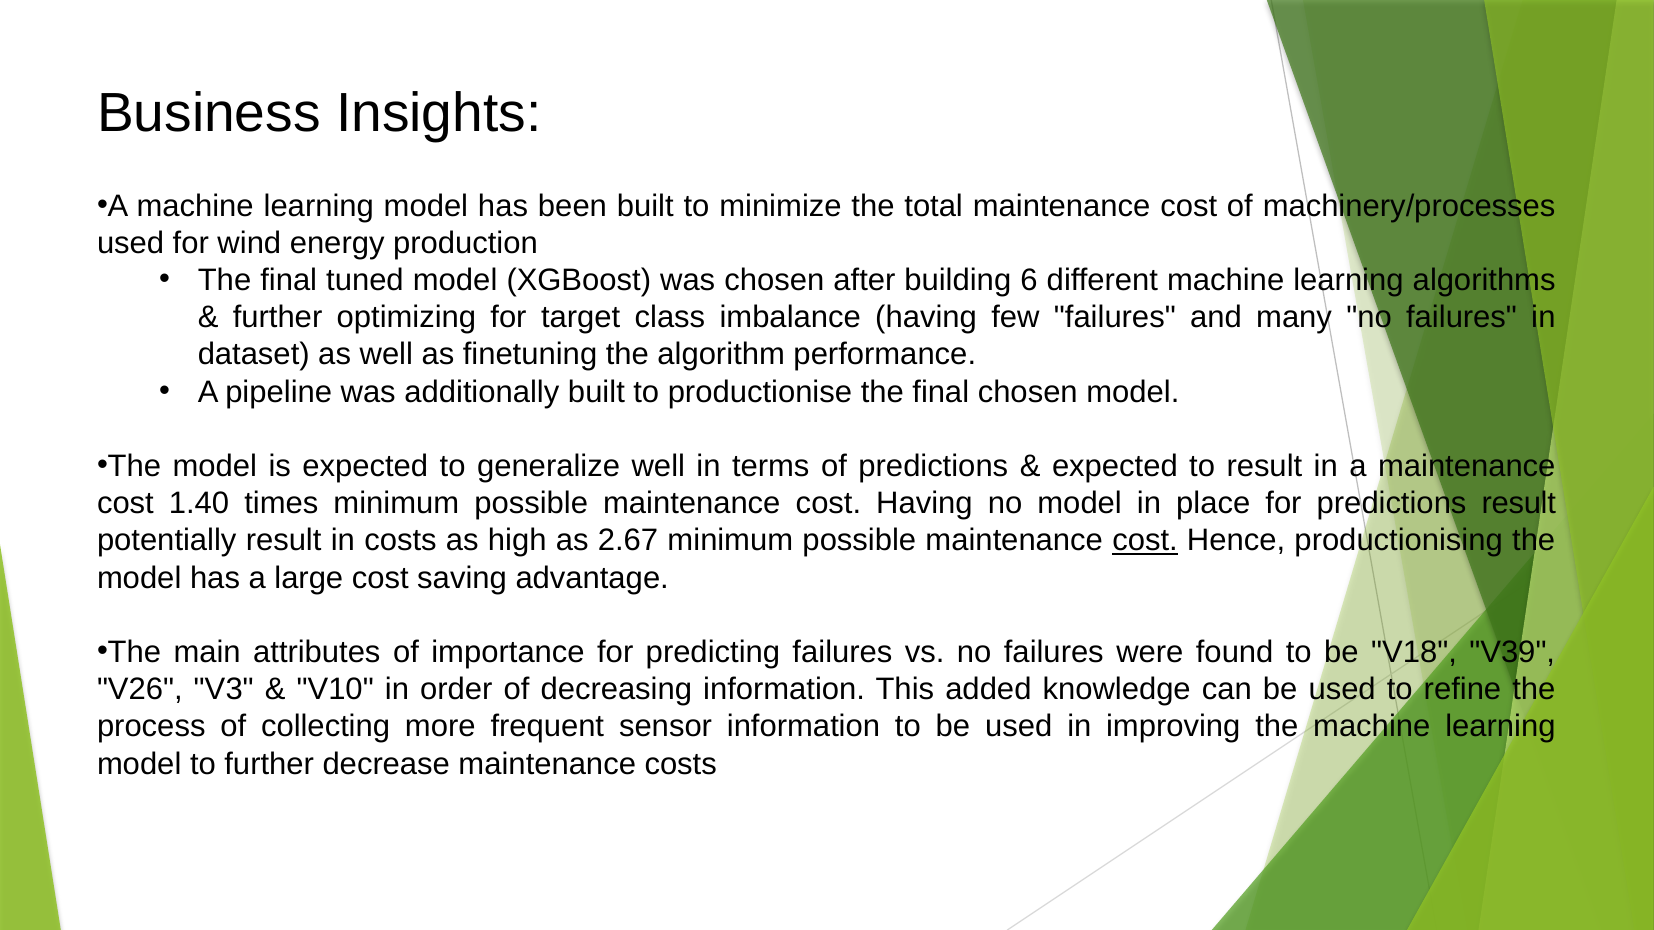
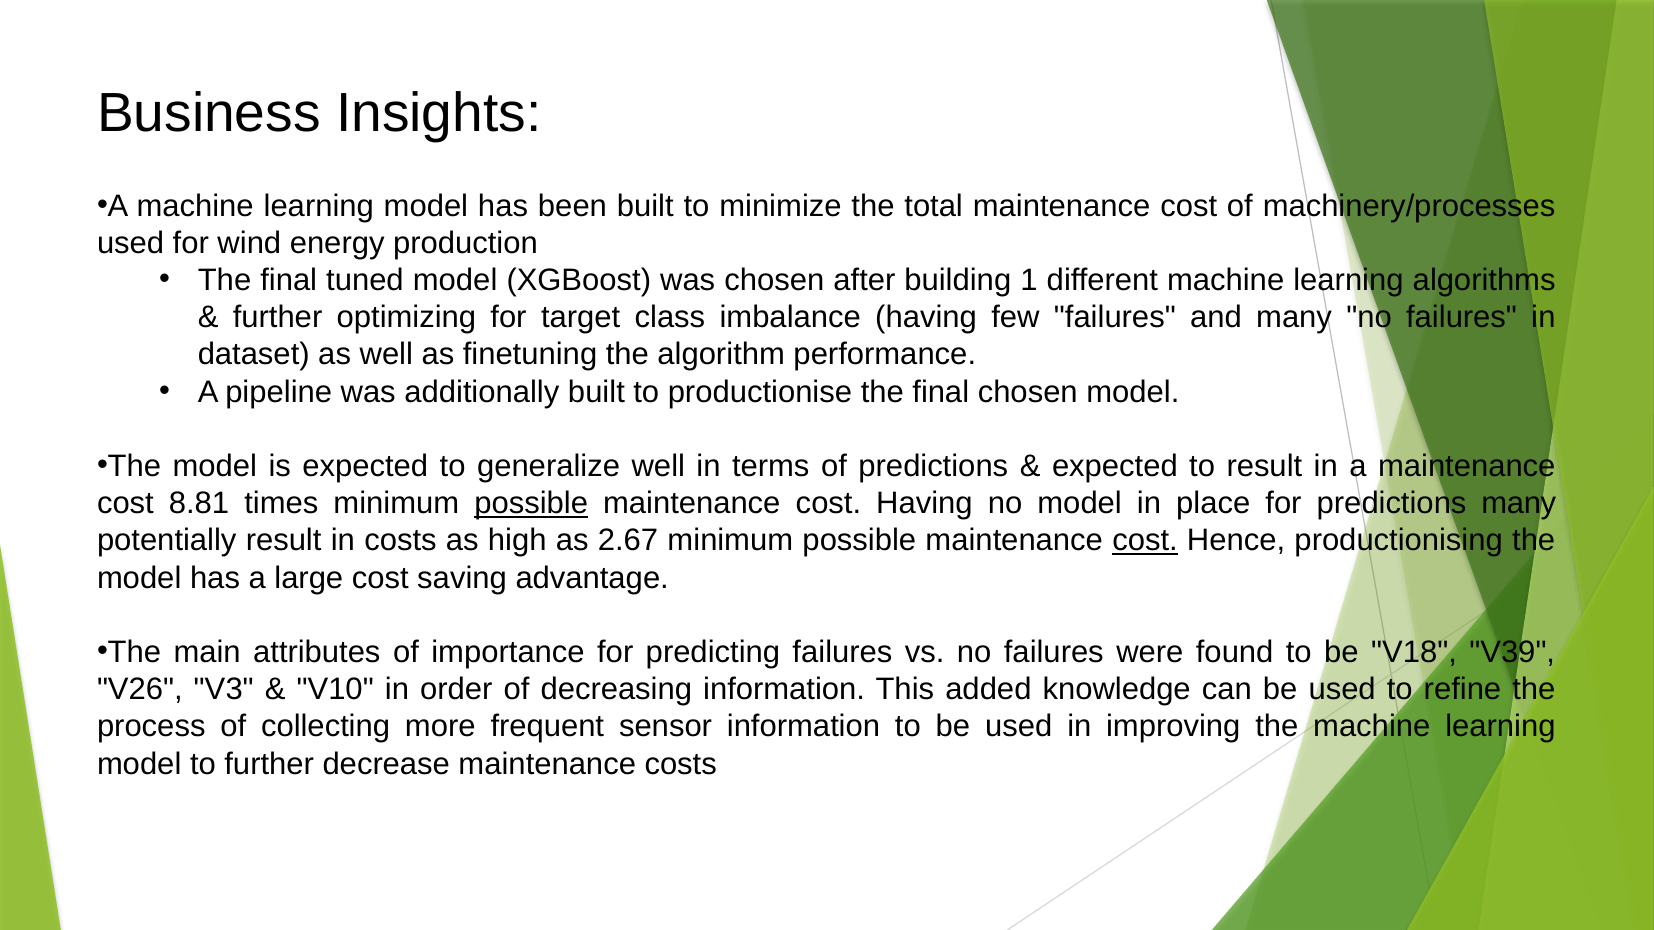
6: 6 -> 1
1.40: 1.40 -> 8.81
possible at (531, 504) underline: none -> present
predictions result: result -> many
